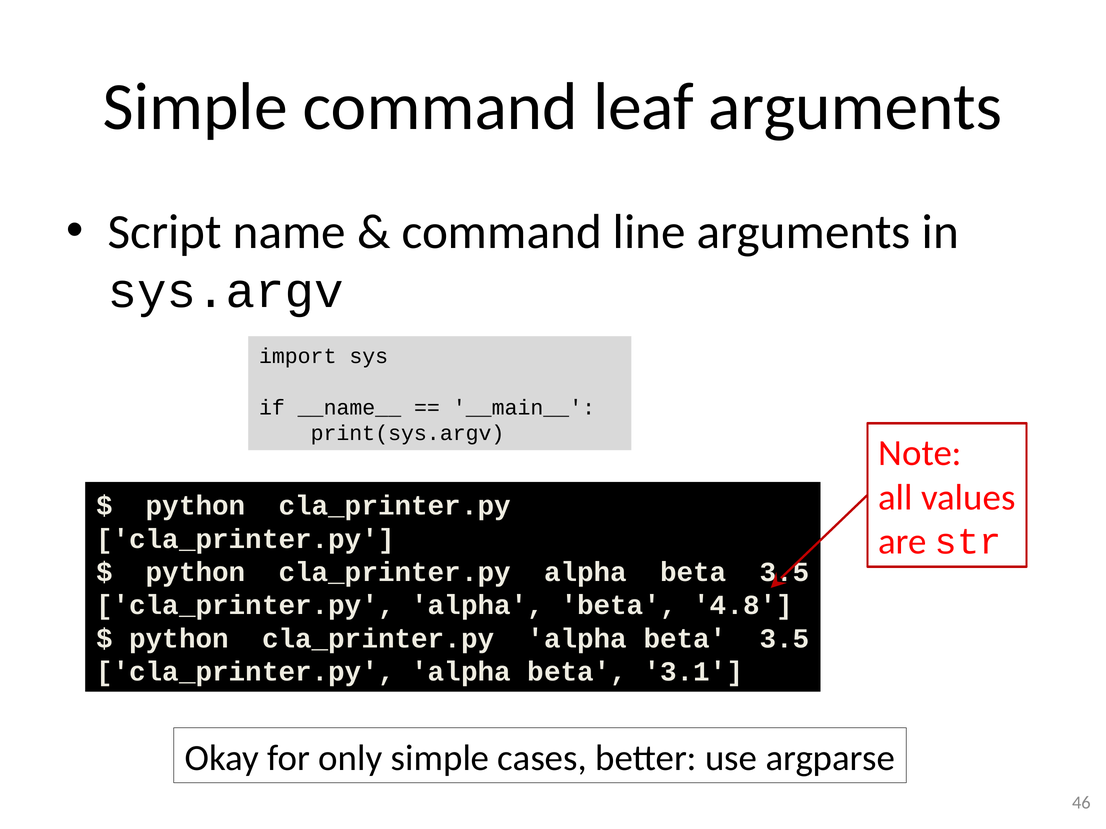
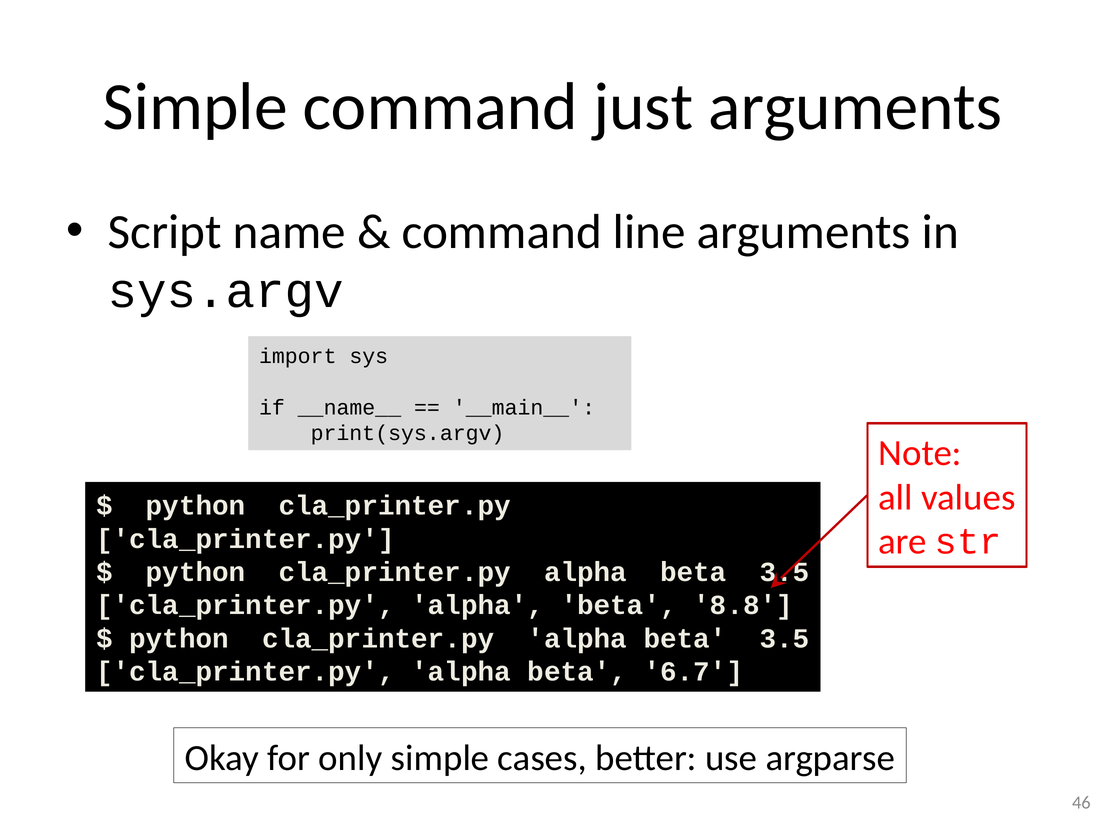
leaf: leaf -> just
4.8: 4.8 -> 8.8
3.1: 3.1 -> 6.7
